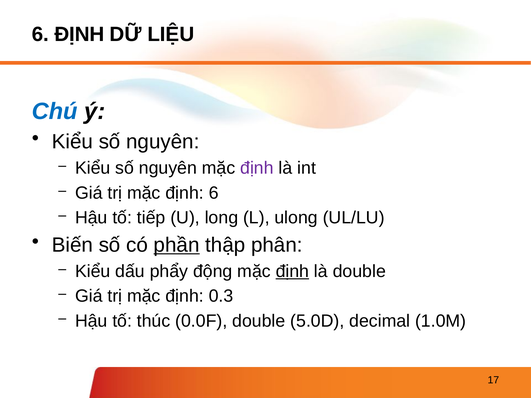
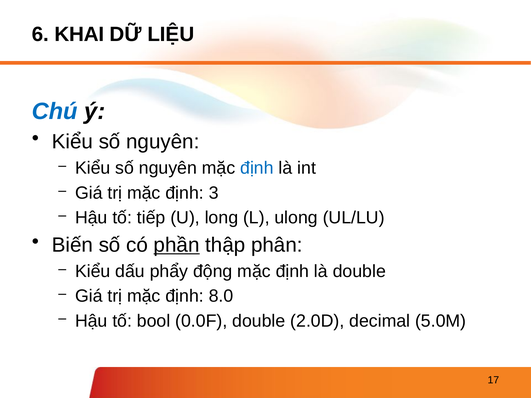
6 ĐỊNH: ĐỊNH -> KHAI
định at (257, 168) colour: purple -> blue
định 6: 6 -> 3
định at (292, 271) underline: present -> none
0.3: 0.3 -> 8.0
thúc: thúc -> bool
5.0D: 5.0D -> 2.0D
1.0M: 1.0M -> 5.0M
